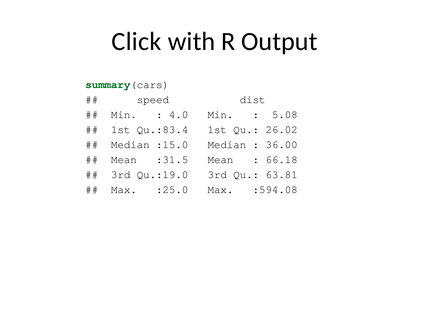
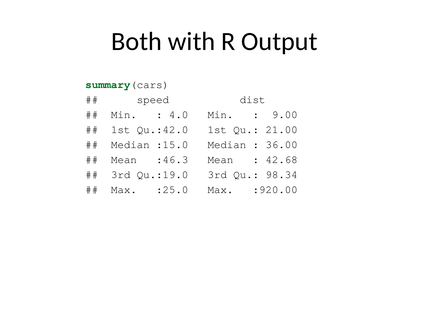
Click: Click -> Both
5.08: 5.08 -> 9.00
Qu.:83.4: Qu.:83.4 -> Qu.:42.0
26.02: 26.02 -> 21.00
:31.5: :31.5 -> :46.3
66.18: 66.18 -> 42.68
63.81: 63.81 -> 98.34
:594.08: :594.08 -> :920.00
